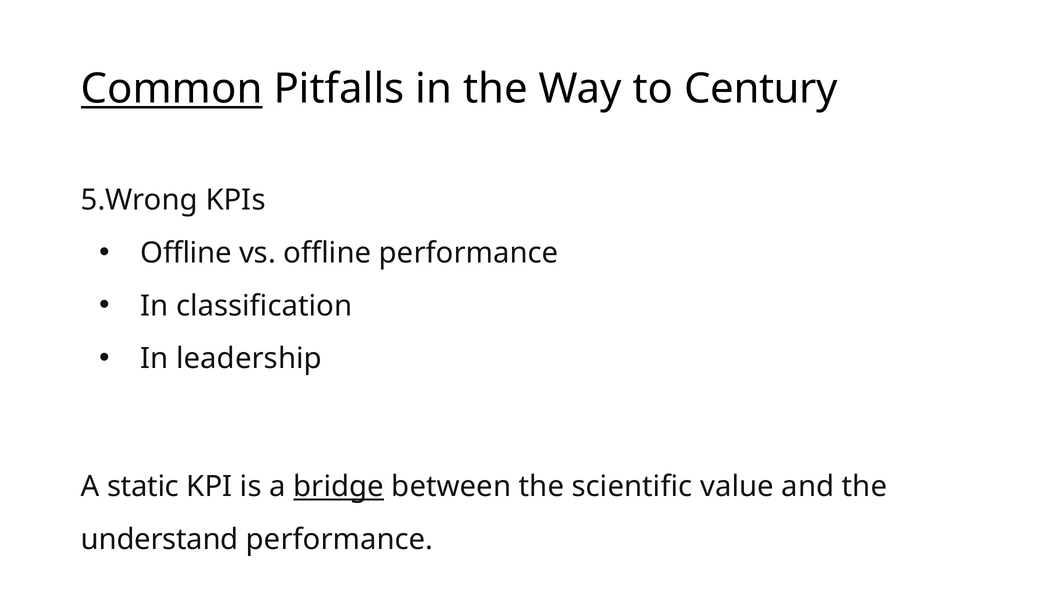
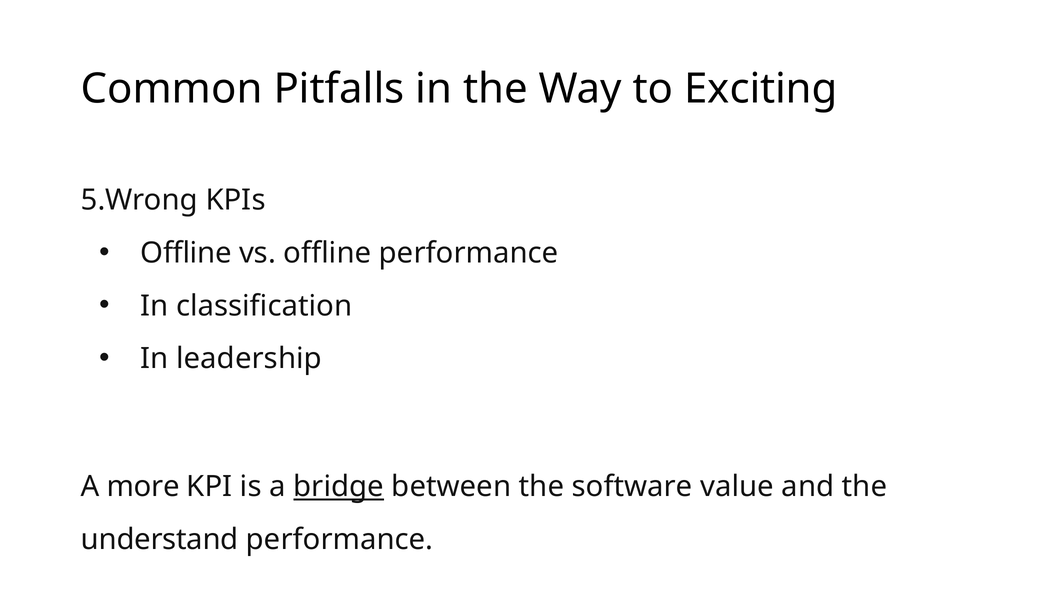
Common underline: present -> none
Century: Century -> Exciting
static: static -> more
scientific: scientific -> software
